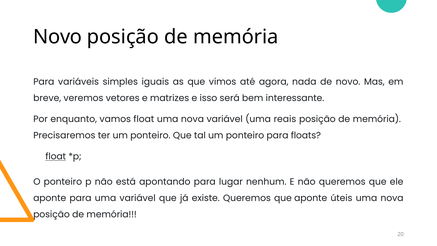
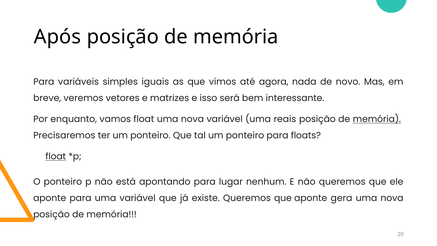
Novo at (58, 37): Novo -> Após
memória at (377, 119) underline: none -> present
úteis: úteis -> gera
